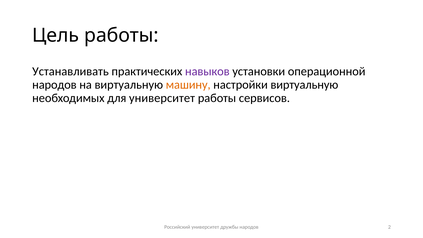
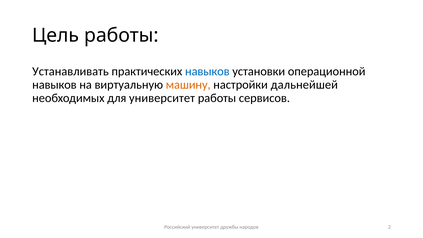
навыков at (207, 72) colour: purple -> blue
народов at (54, 85): народов -> навыков
настройки виртуальную: виртуальную -> дальнейшей
